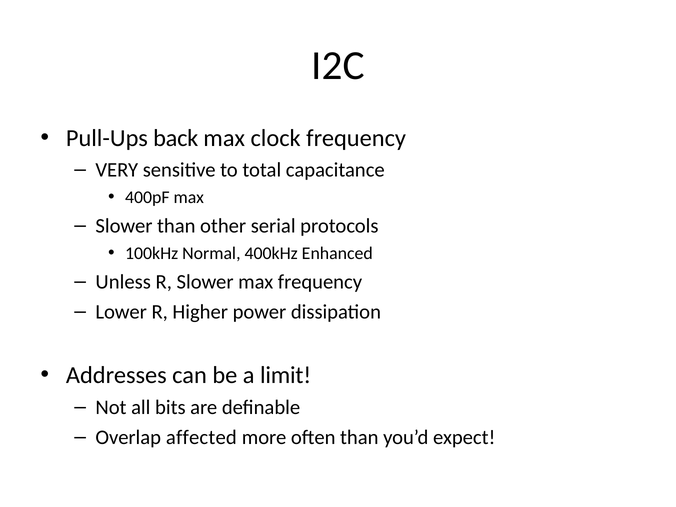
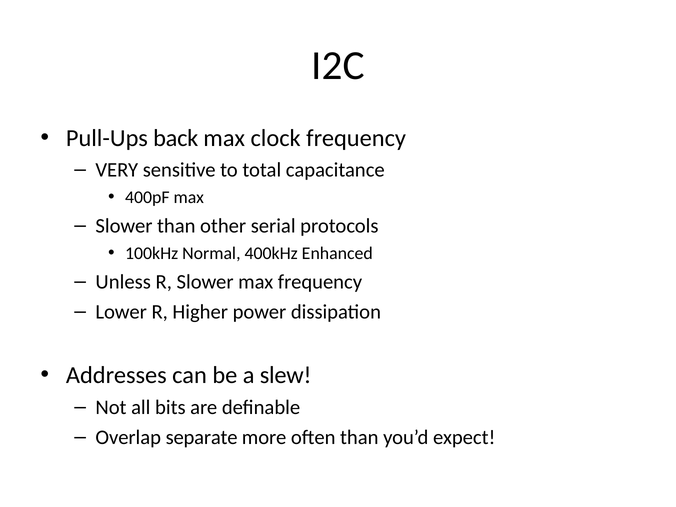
limit: limit -> slew
affected: affected -> separate
